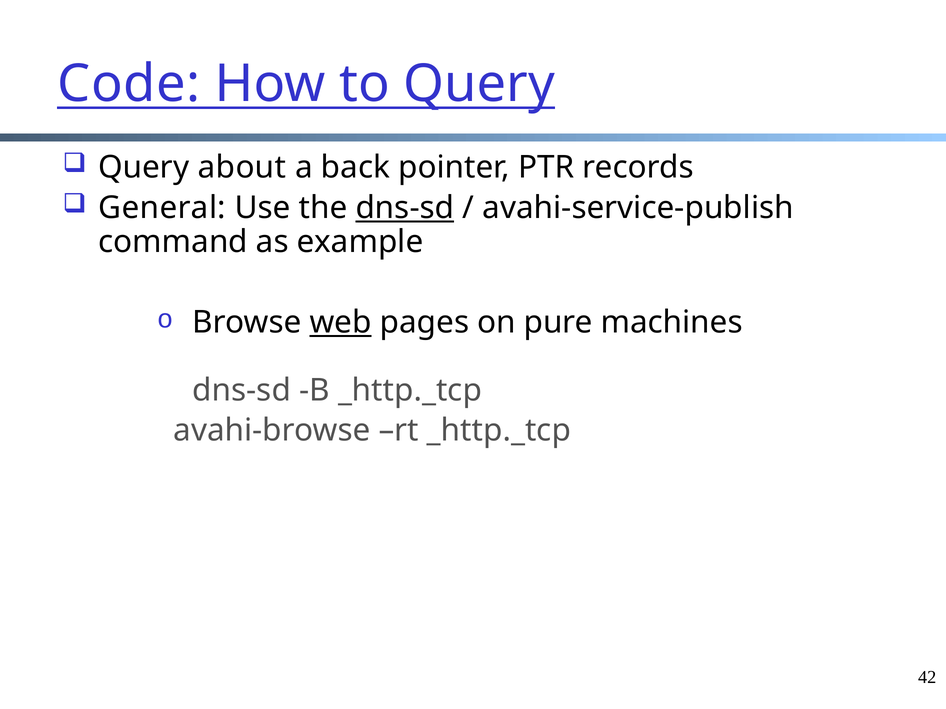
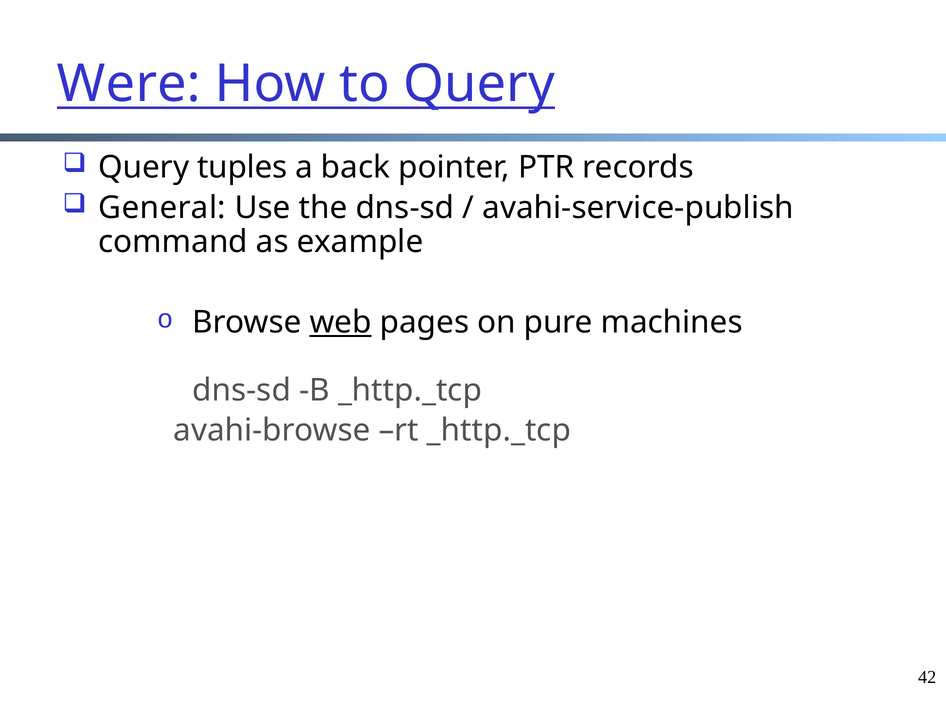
Code: Code -> Were
about: about -> tuples
dns-sd at (405, 208) underline: present -> none
